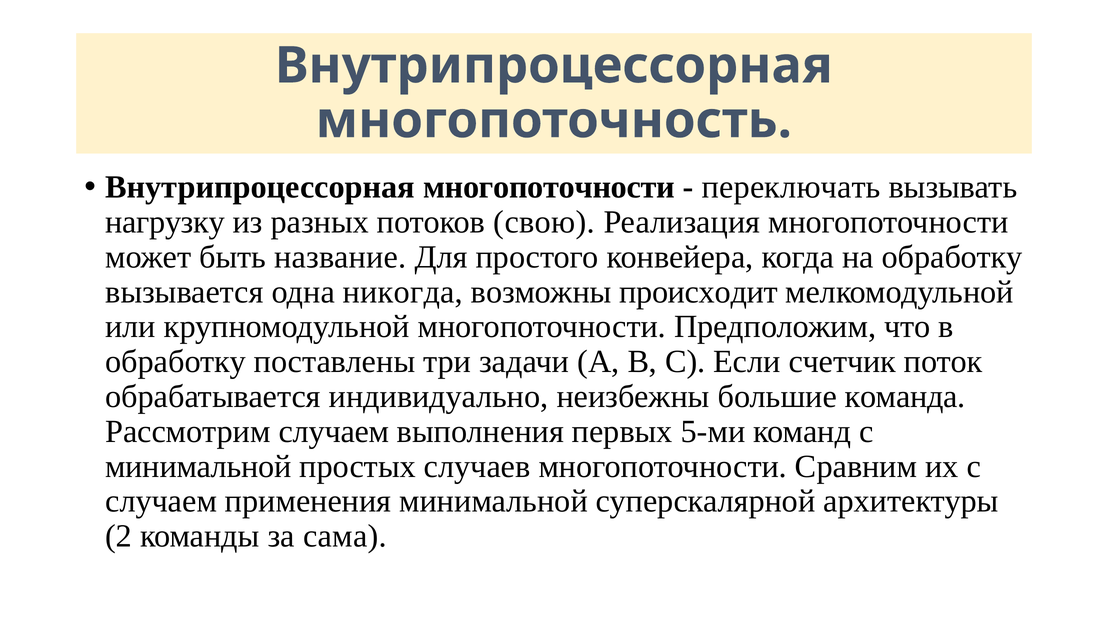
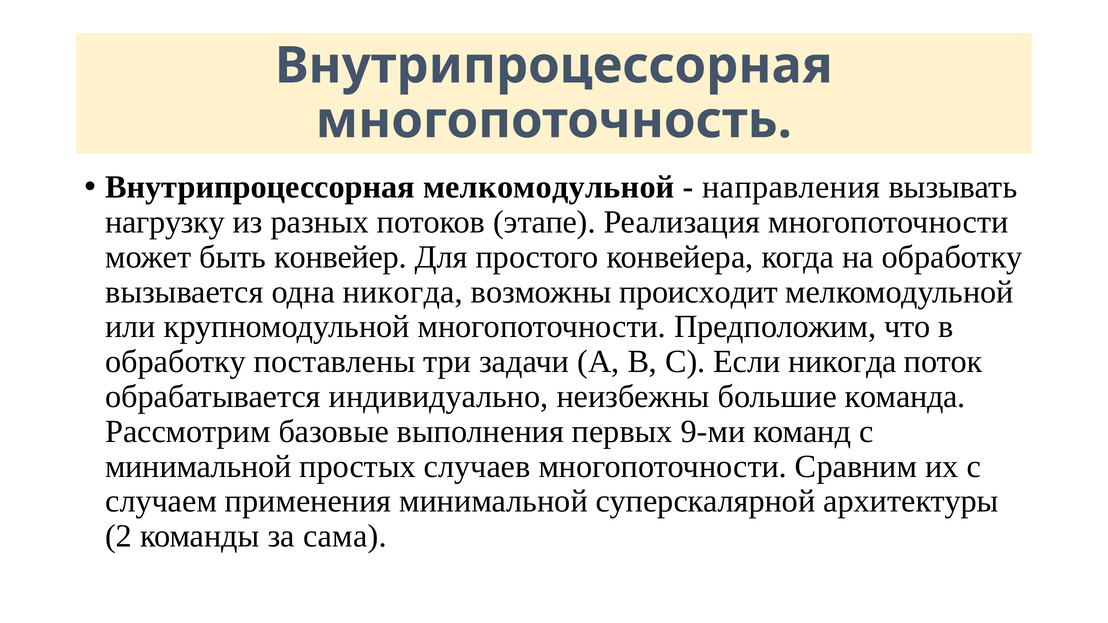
Внутрипроцессорная многопоточности: многопоточности -> мелкомодульной
переключать: переключать -> направления
свою: свою -> этапе
название: название -> конвейер
Если счетчик: счетчик -> никогда
Рассмотрим случаем: случаем -> базовые
5-ми: 5-ми -> 9-ми
